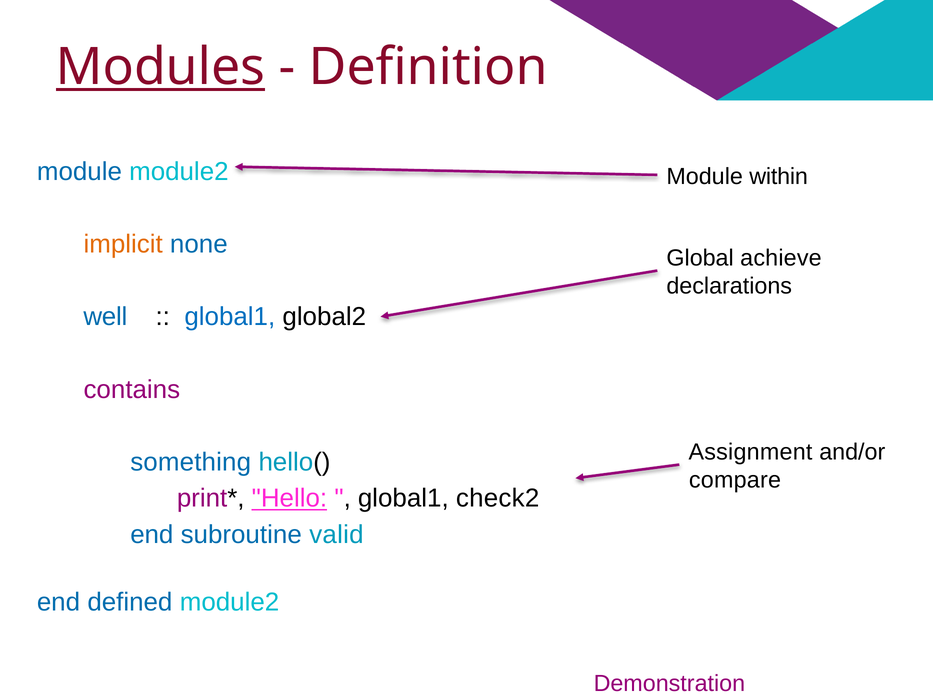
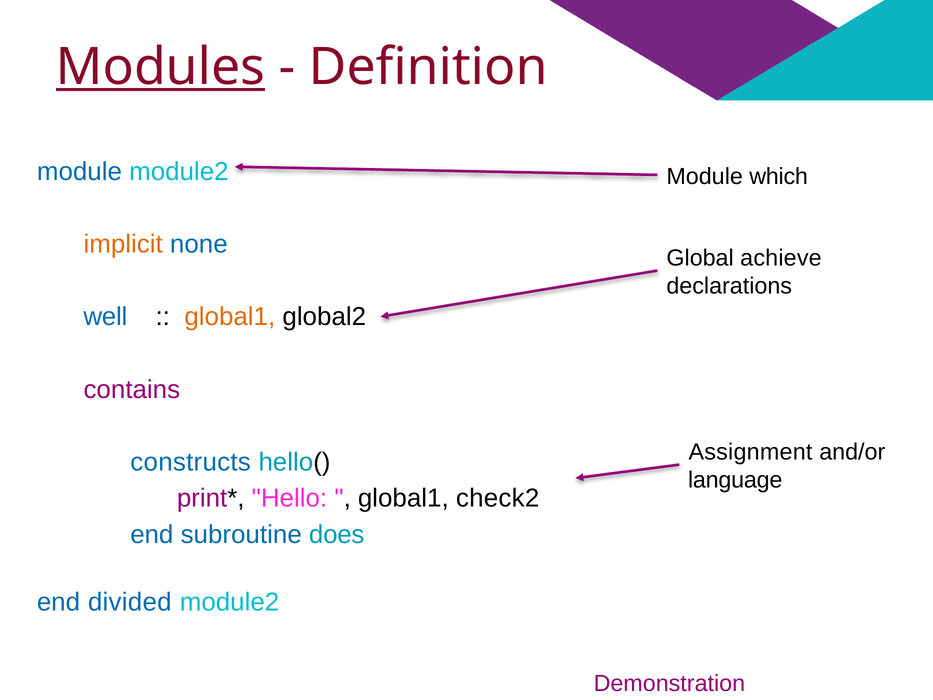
within: within -> which
global1 at (230, 317) colour: blue -> orange
something: something -> constructs
compare: compare -> language
Hello underline: present -> none
valid: valid -> does
defined: defined -> divided
